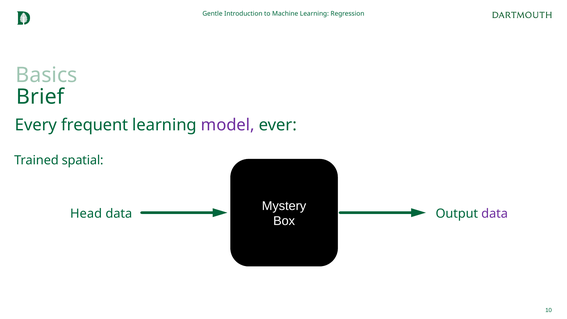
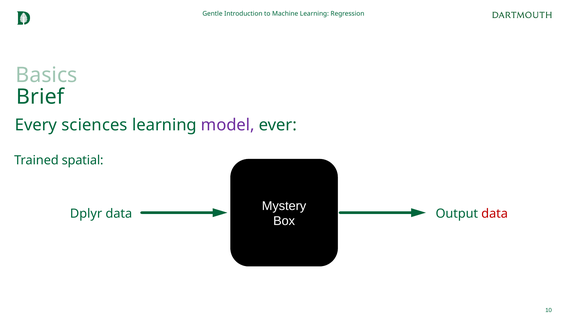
frequent: frequent -> sciences
Head: Head -> Dplyr
data at (495, 214) colour: purple -> red
